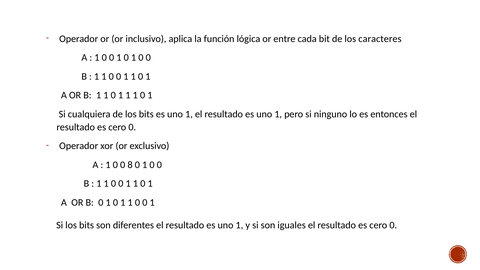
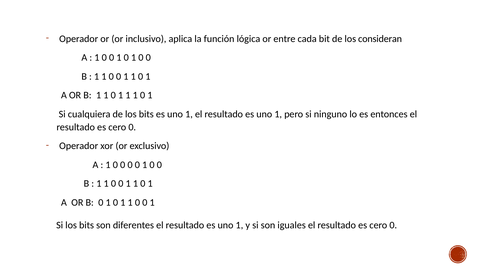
caracteres: caracteres -> consideran
1 0 0 8: 8 -> 0
